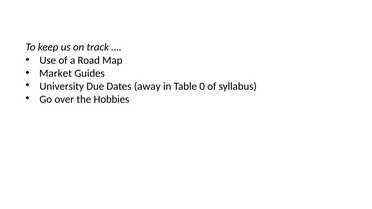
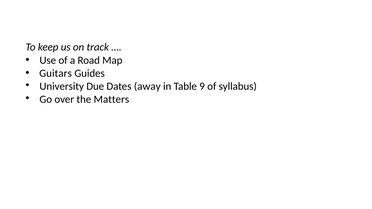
Market: Market -> Guitars
0: 0 -> 9
Hobbies: Hobbies -> Matters
